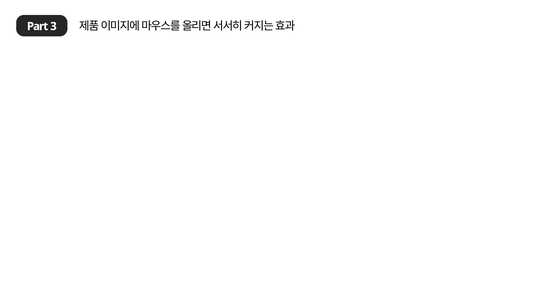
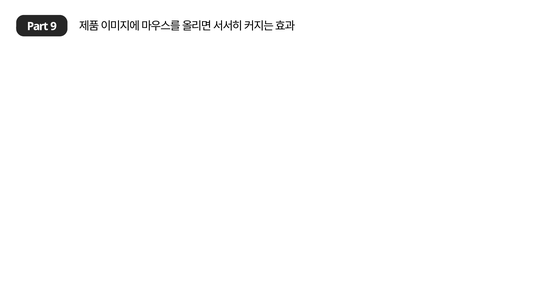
3: 3 -> 9
